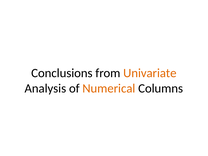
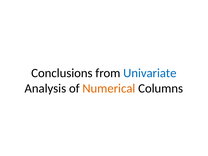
Univariate colour: orange -> blue
